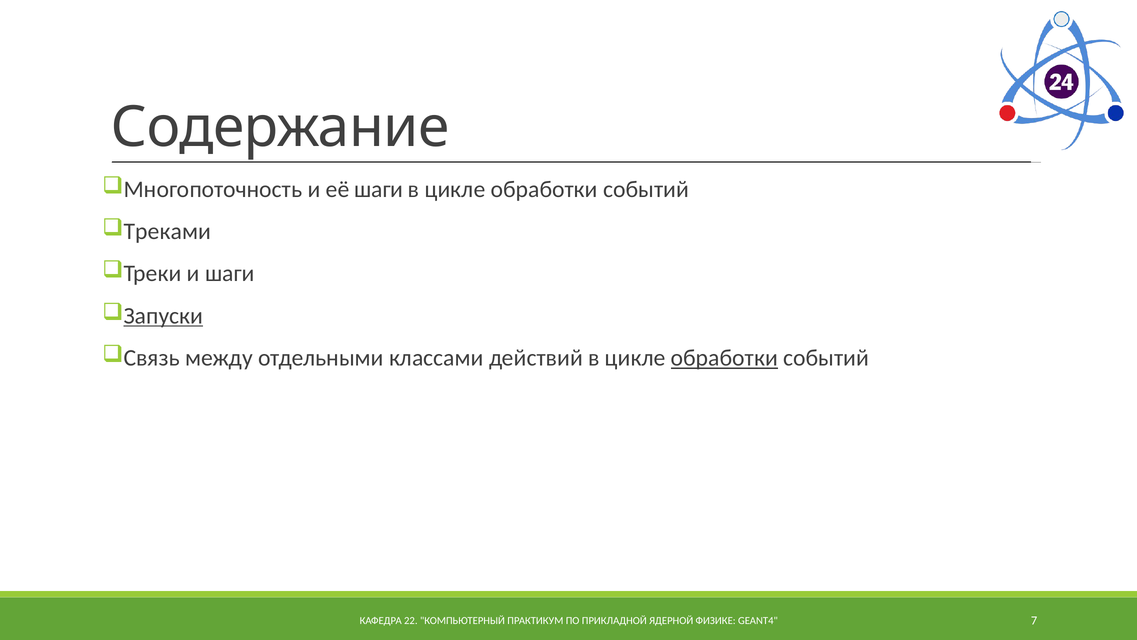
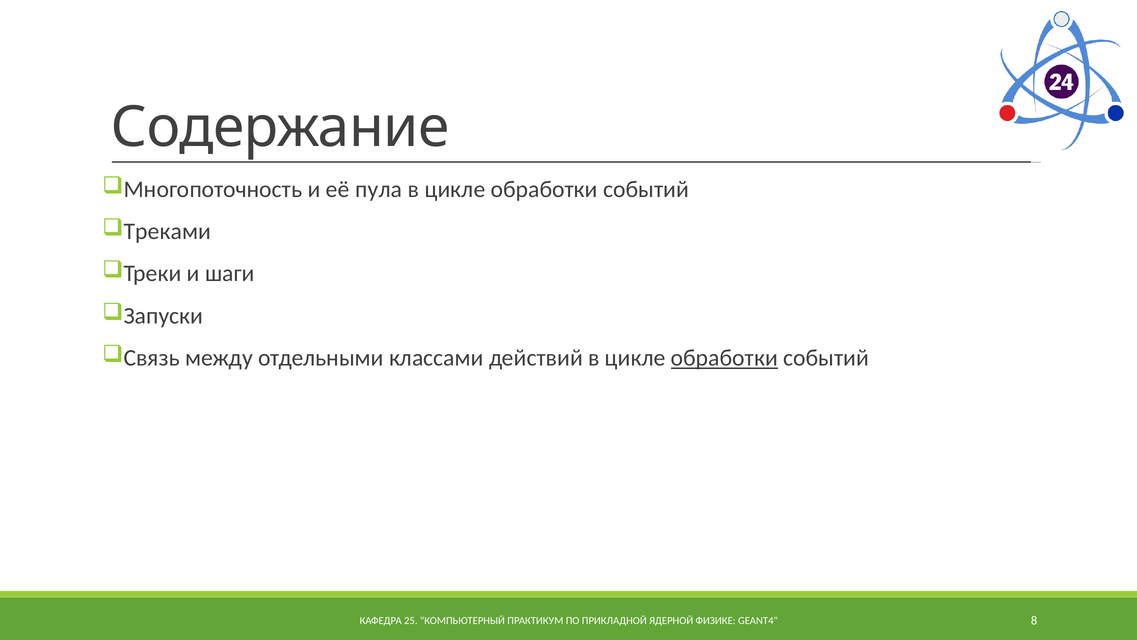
её шаги: шаги -> пула
Запуски underline: present -> none
22: 22 -> 25
7: 7 -> 8
